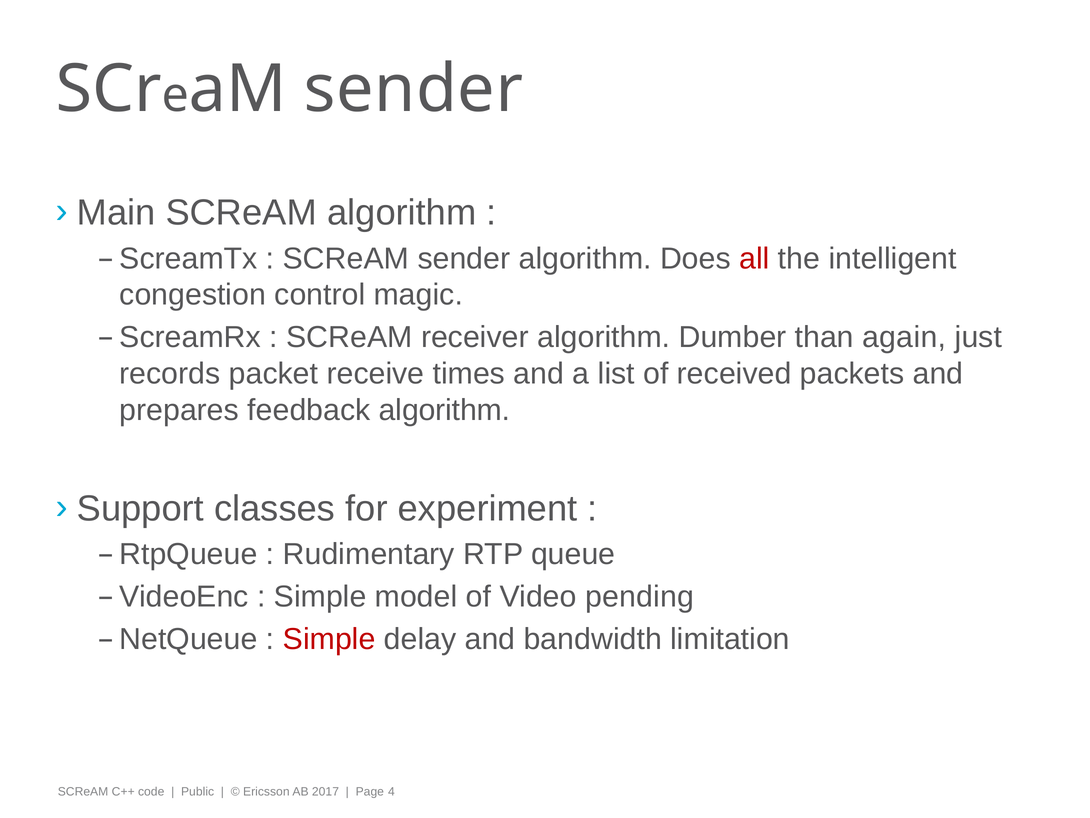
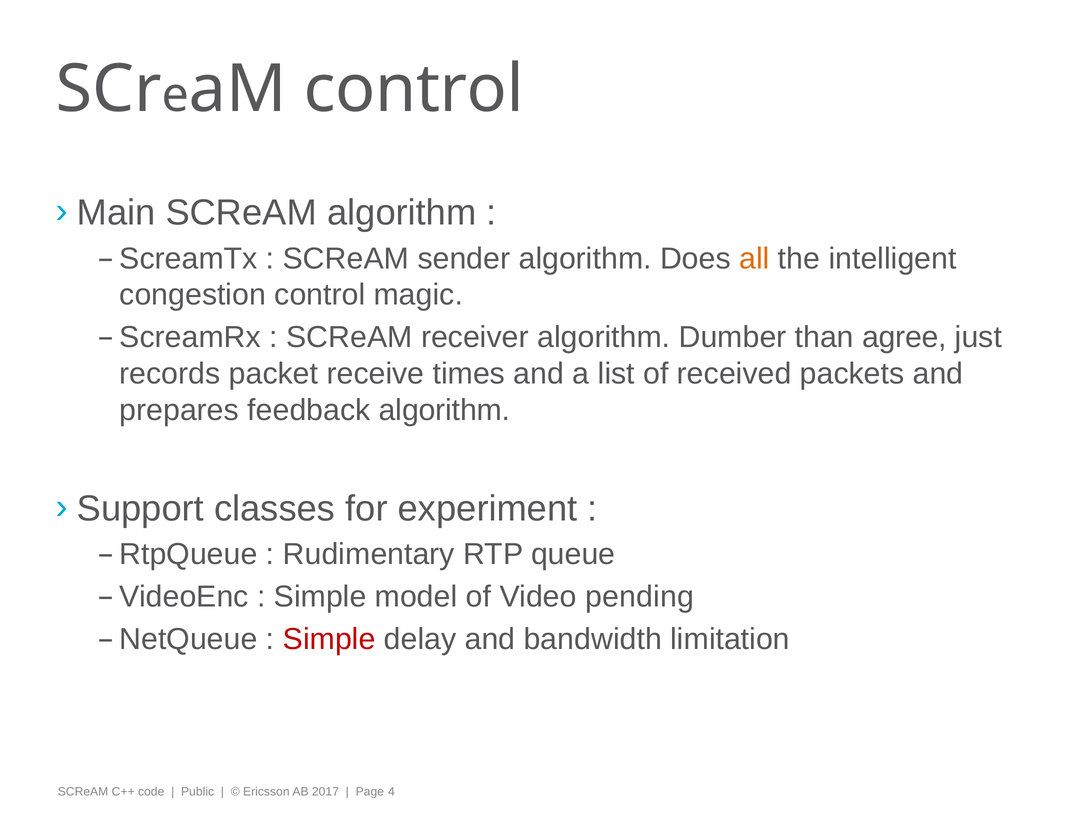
sender at (413, 89): sender -> control
all colour: red -> orange
again: again -> agree
